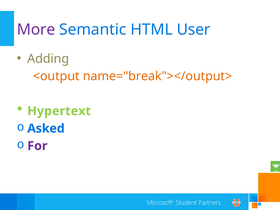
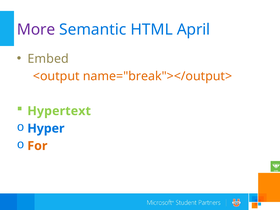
User: User -> April
Adding: Adding -> Embed
Asked: Asked -> Hyper
For colour: purple -> orange
